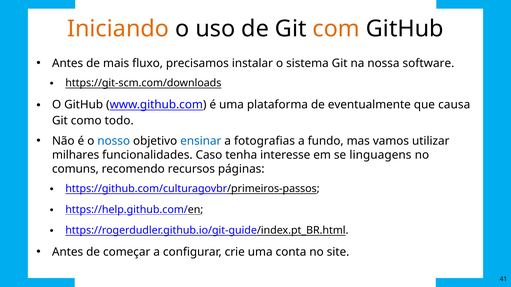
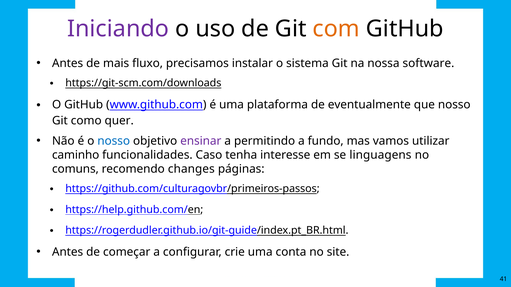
Iniciando colour: orange -> purple
que causa: causa -> nosso
todo: todo -> quer
ensinar colour: blue -> purple
fotografias: fotografias -> permitindo
milhares: milhares -> caminho
recursos: recursos -> changes
